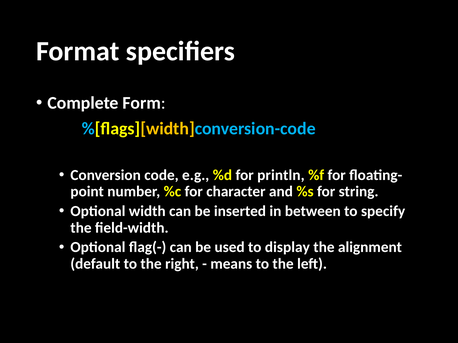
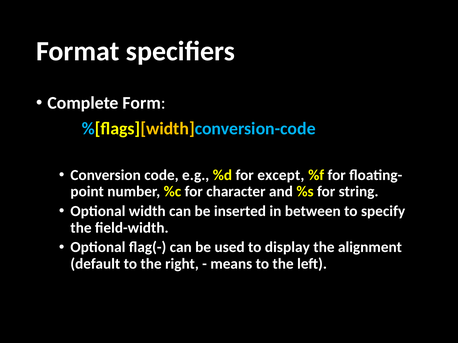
println: println -> except
